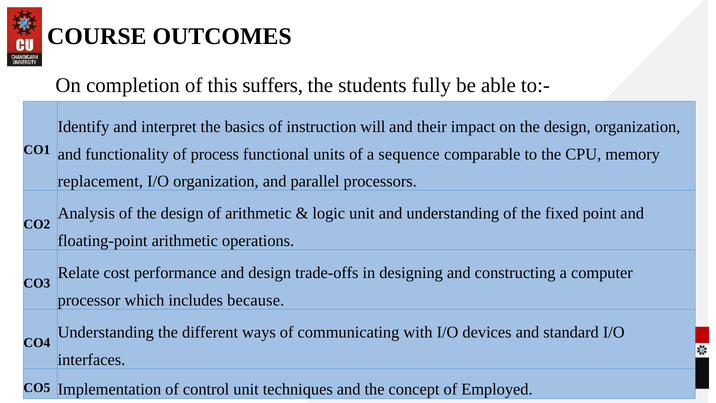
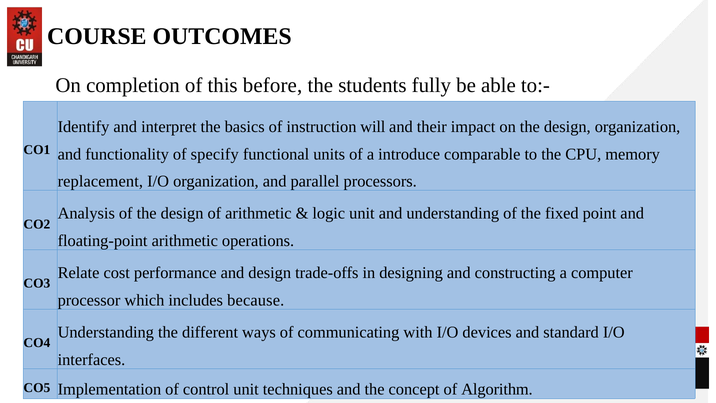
suffers: suffers -> before
process: process -> specify
sequence: sequence -> introduce
Employed: Employed -> Algorithm
